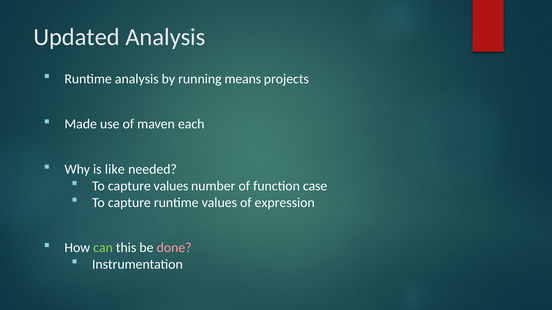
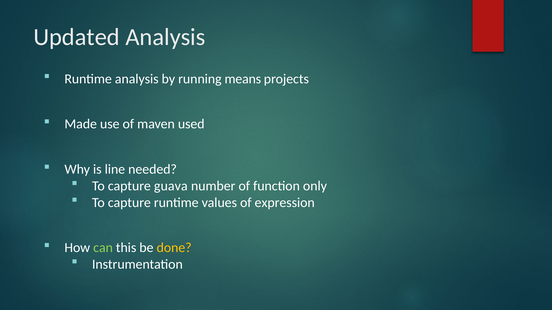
each: each -> used
like: like -> line
capture values: values -> guava
case: case -> only
done colour: pink -> yellow
